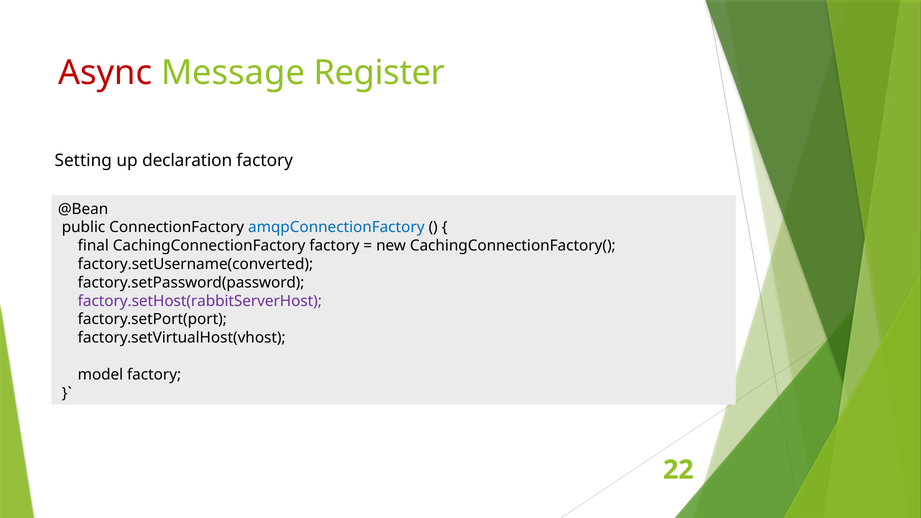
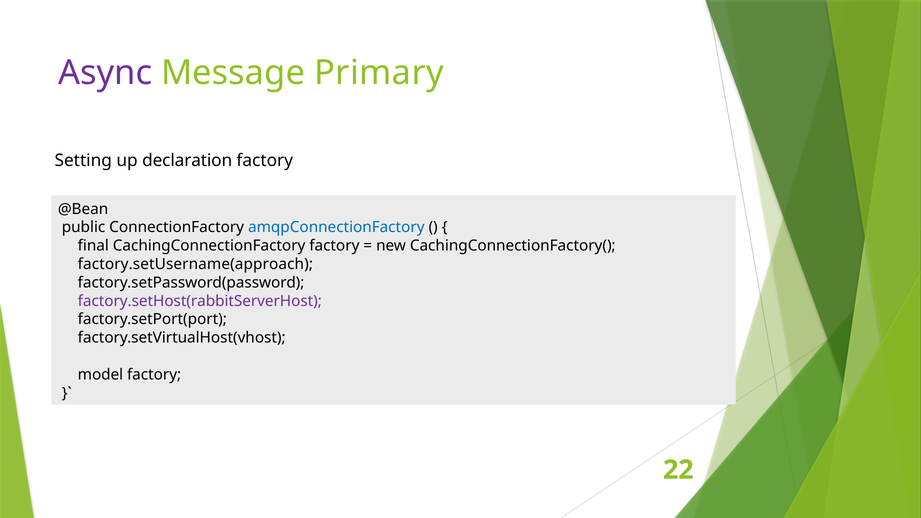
Async colour: red -> purple
Register: Register -> Primary
factory.setUsername(converted: factory.setUsername(converted -> factory.setUsername(approach
